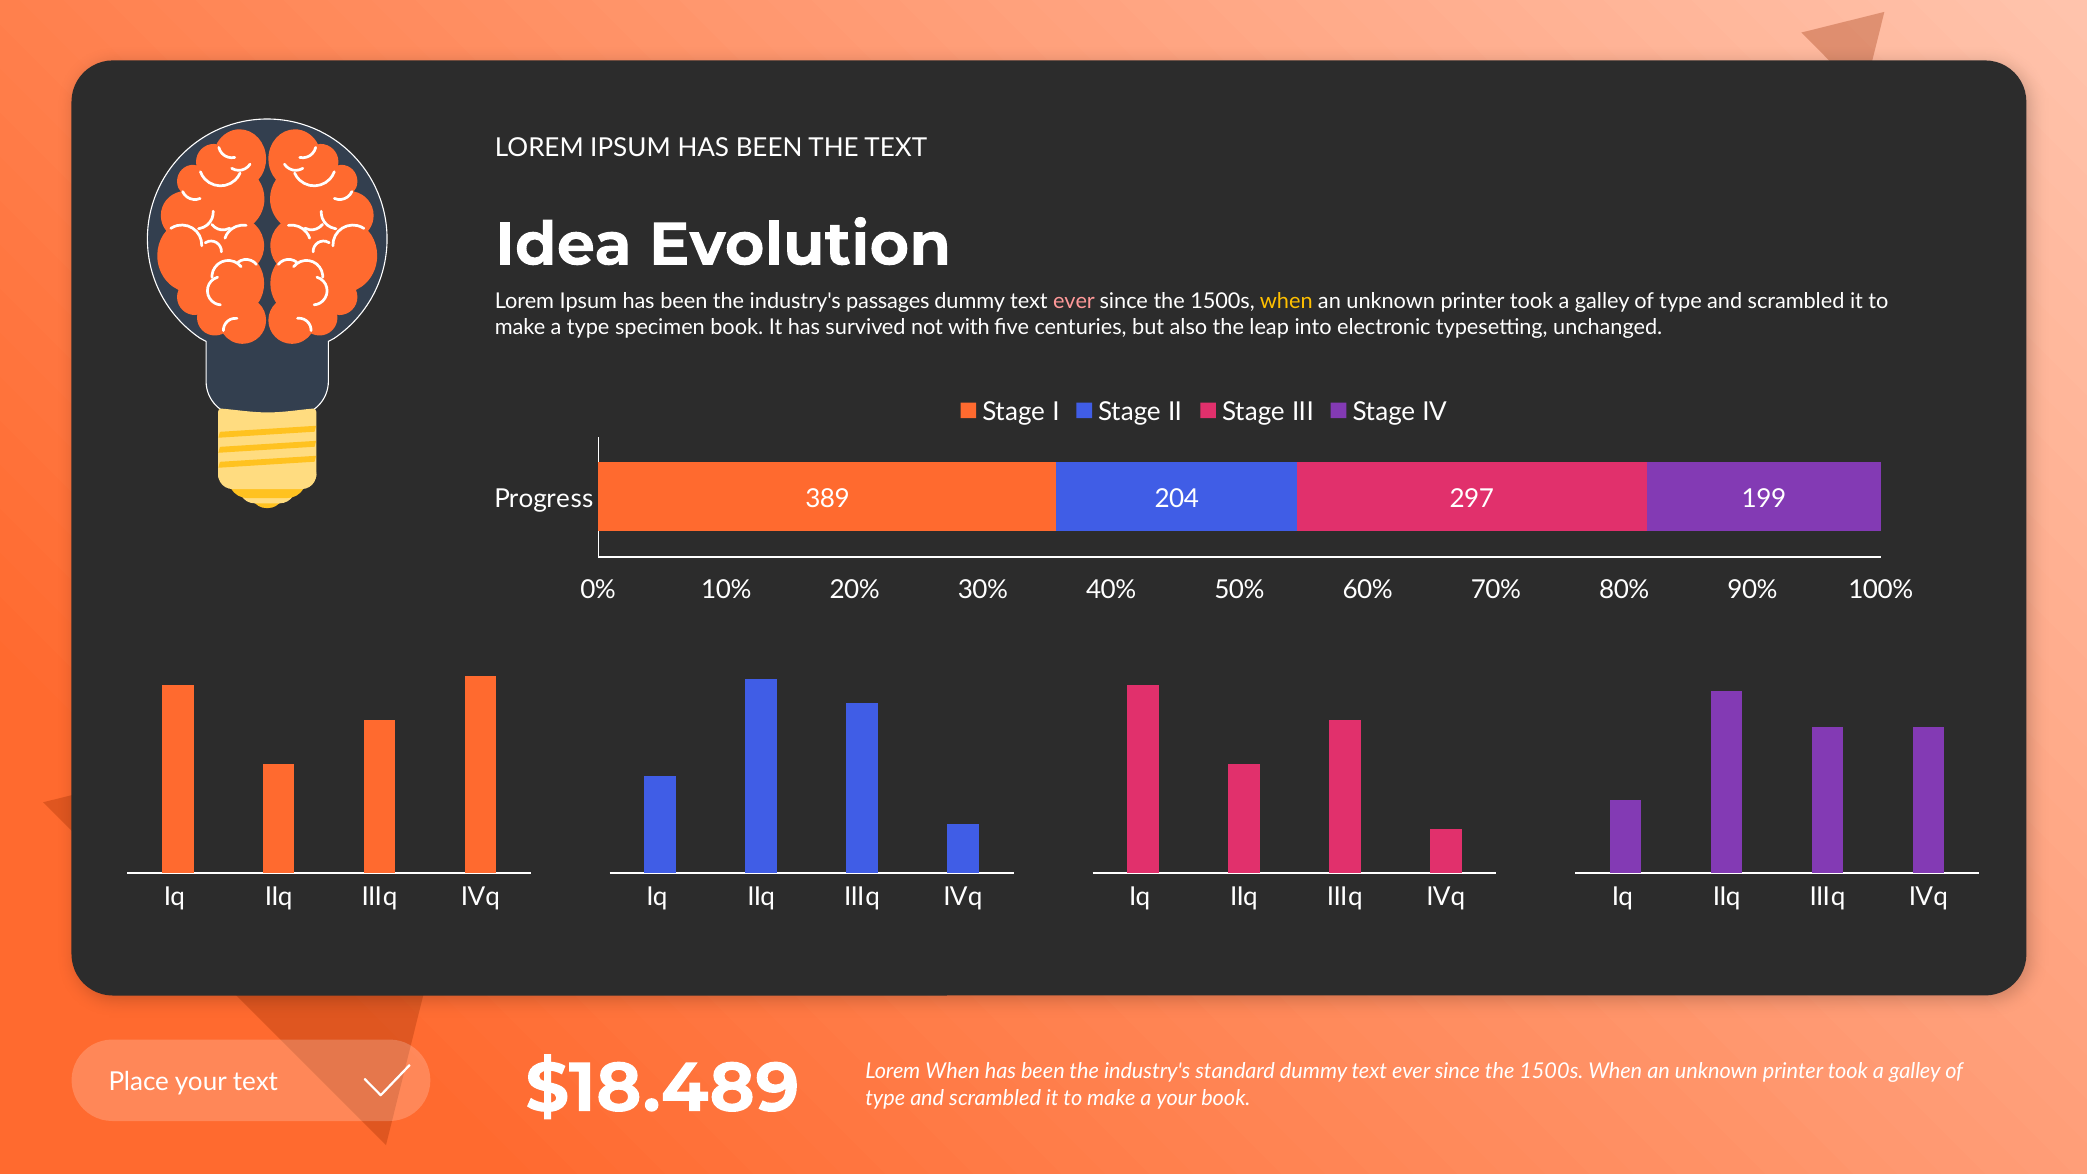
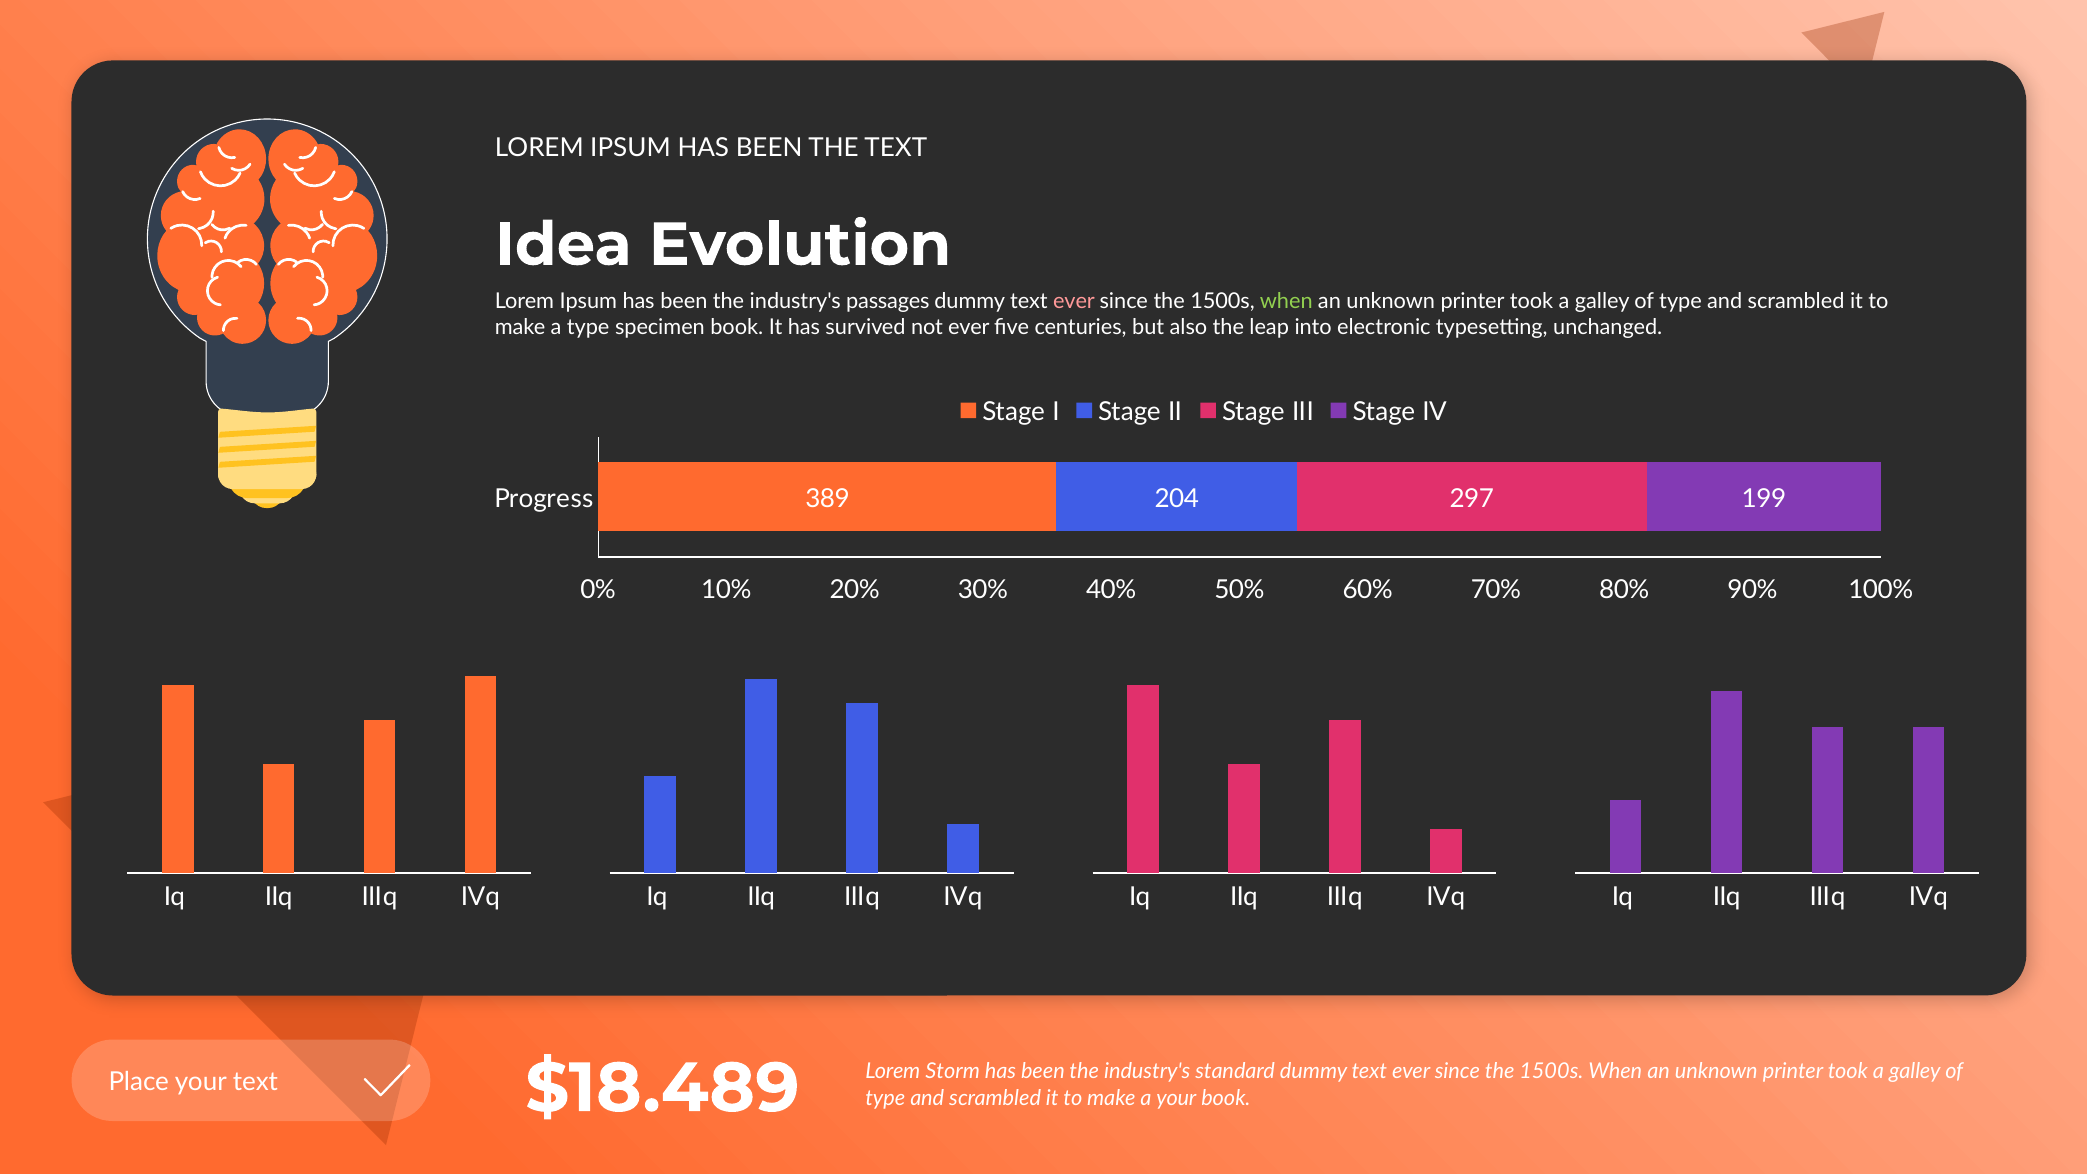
when at (1286, 301) colour: yellow -> light green
not with: with -> ever
Lorem When: When -> Storm
